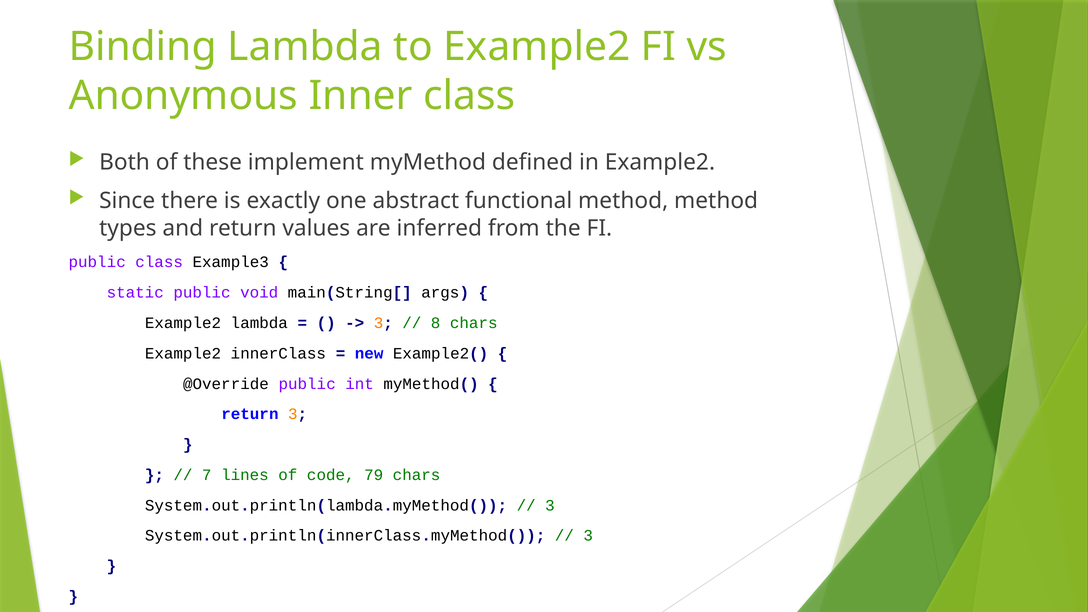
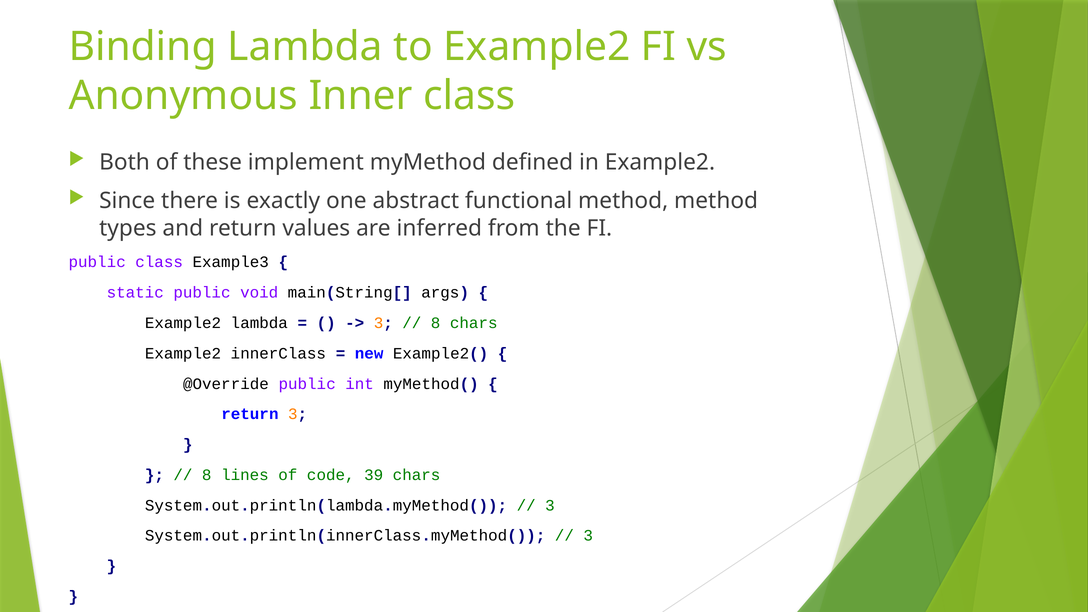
7 at (207, 475): 7 -> 8
79: 79 -> 39
